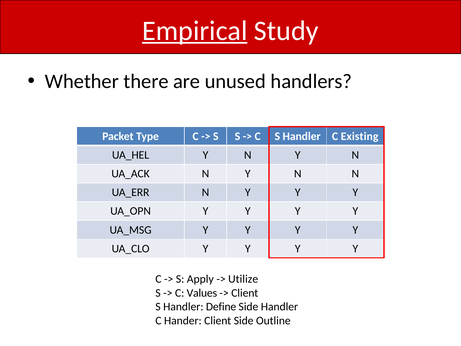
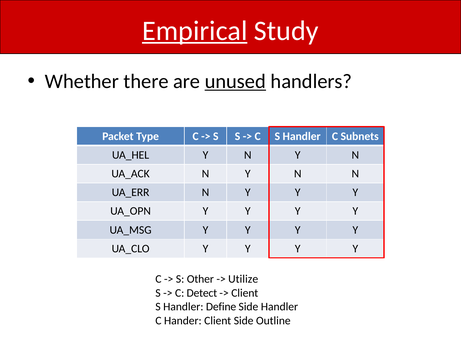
unused underline: none -> present
Existing: Existing -> Subnets
Apply: Apply -> Other
Values: Values -> Detect
